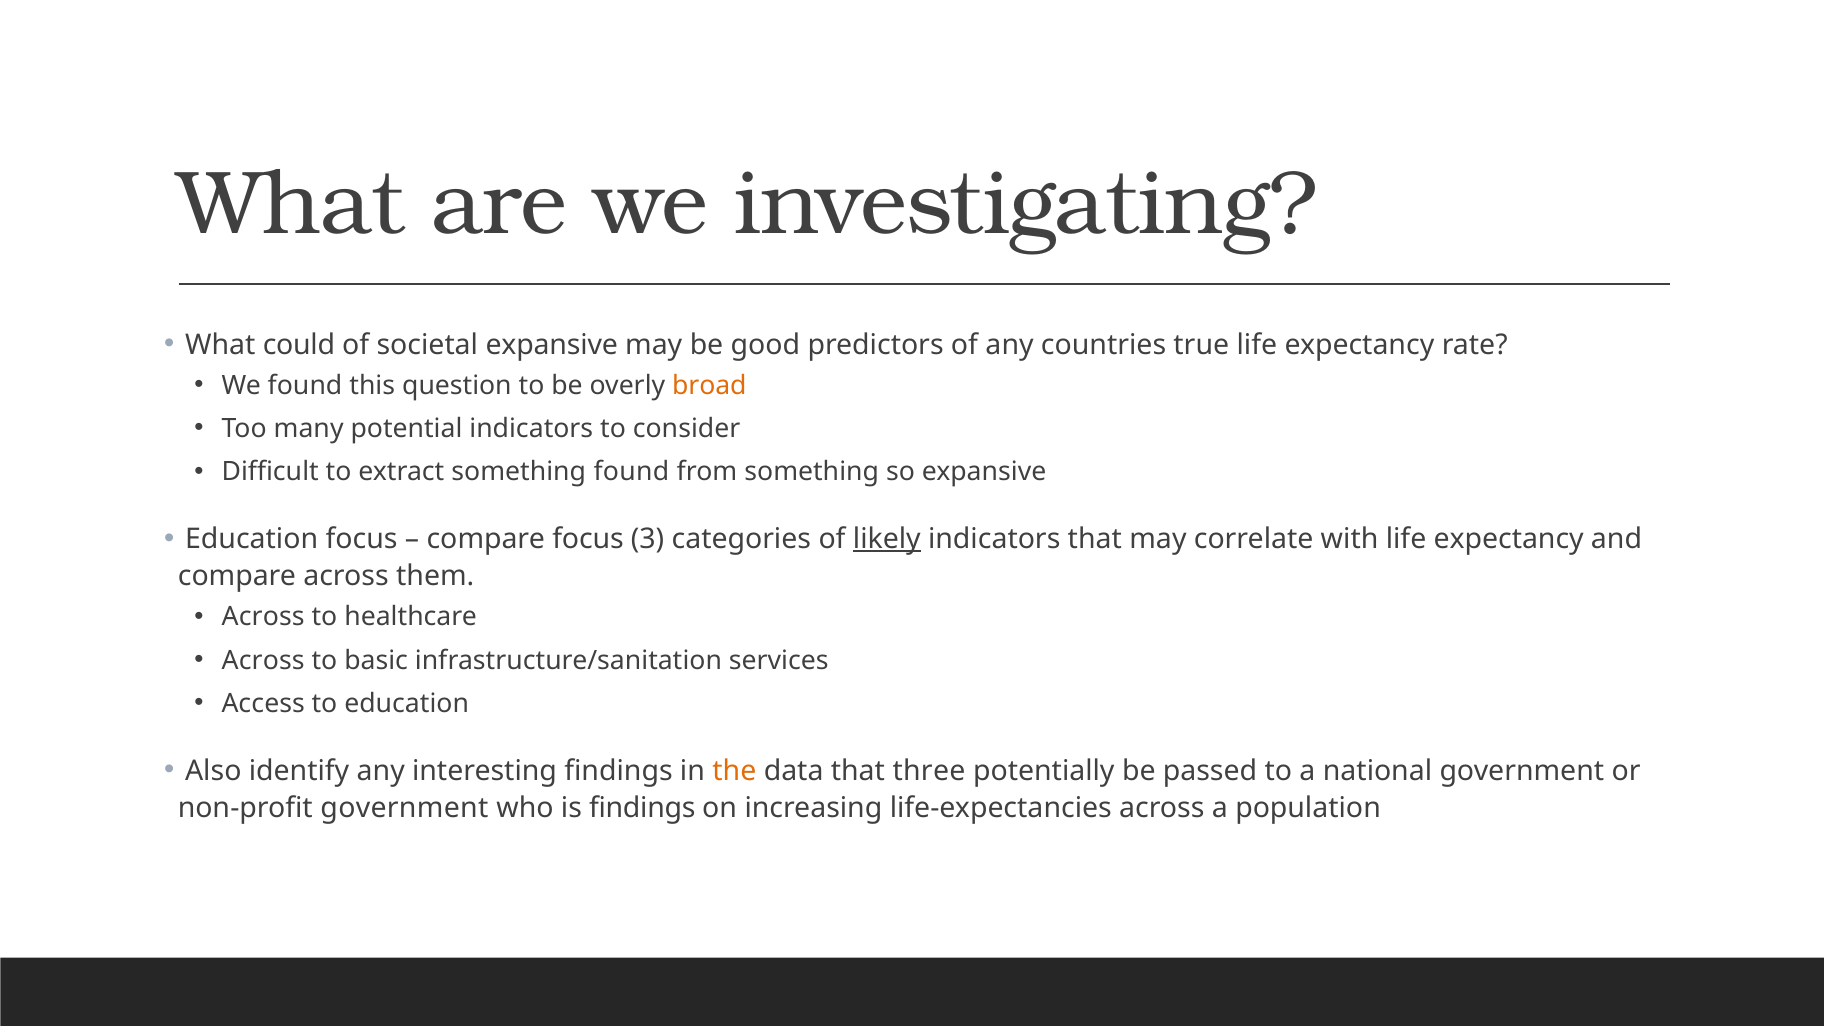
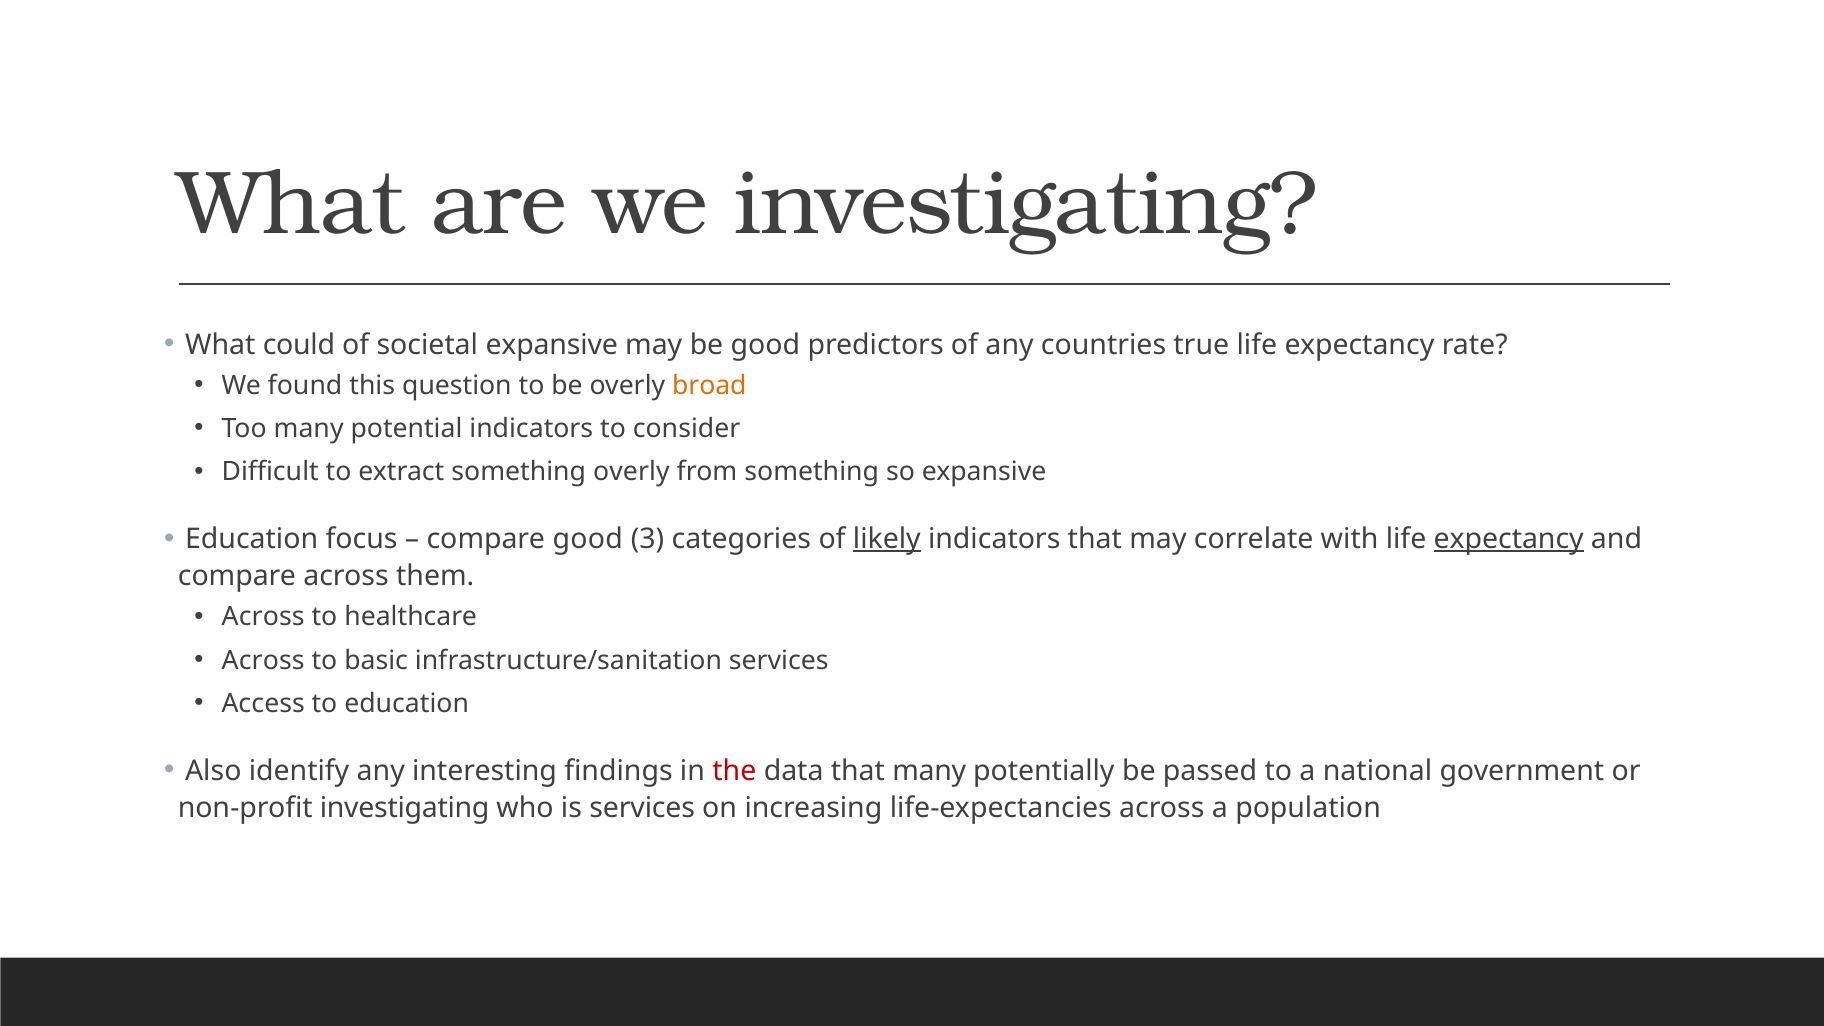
something found: found -> overly
compare focus: focus -> good
expectancy at (1509, 539) underline: none -> present
the colour: orange -> red
that three: three -> many
non-profit government: government -> investigating
is findings: findings -> services
